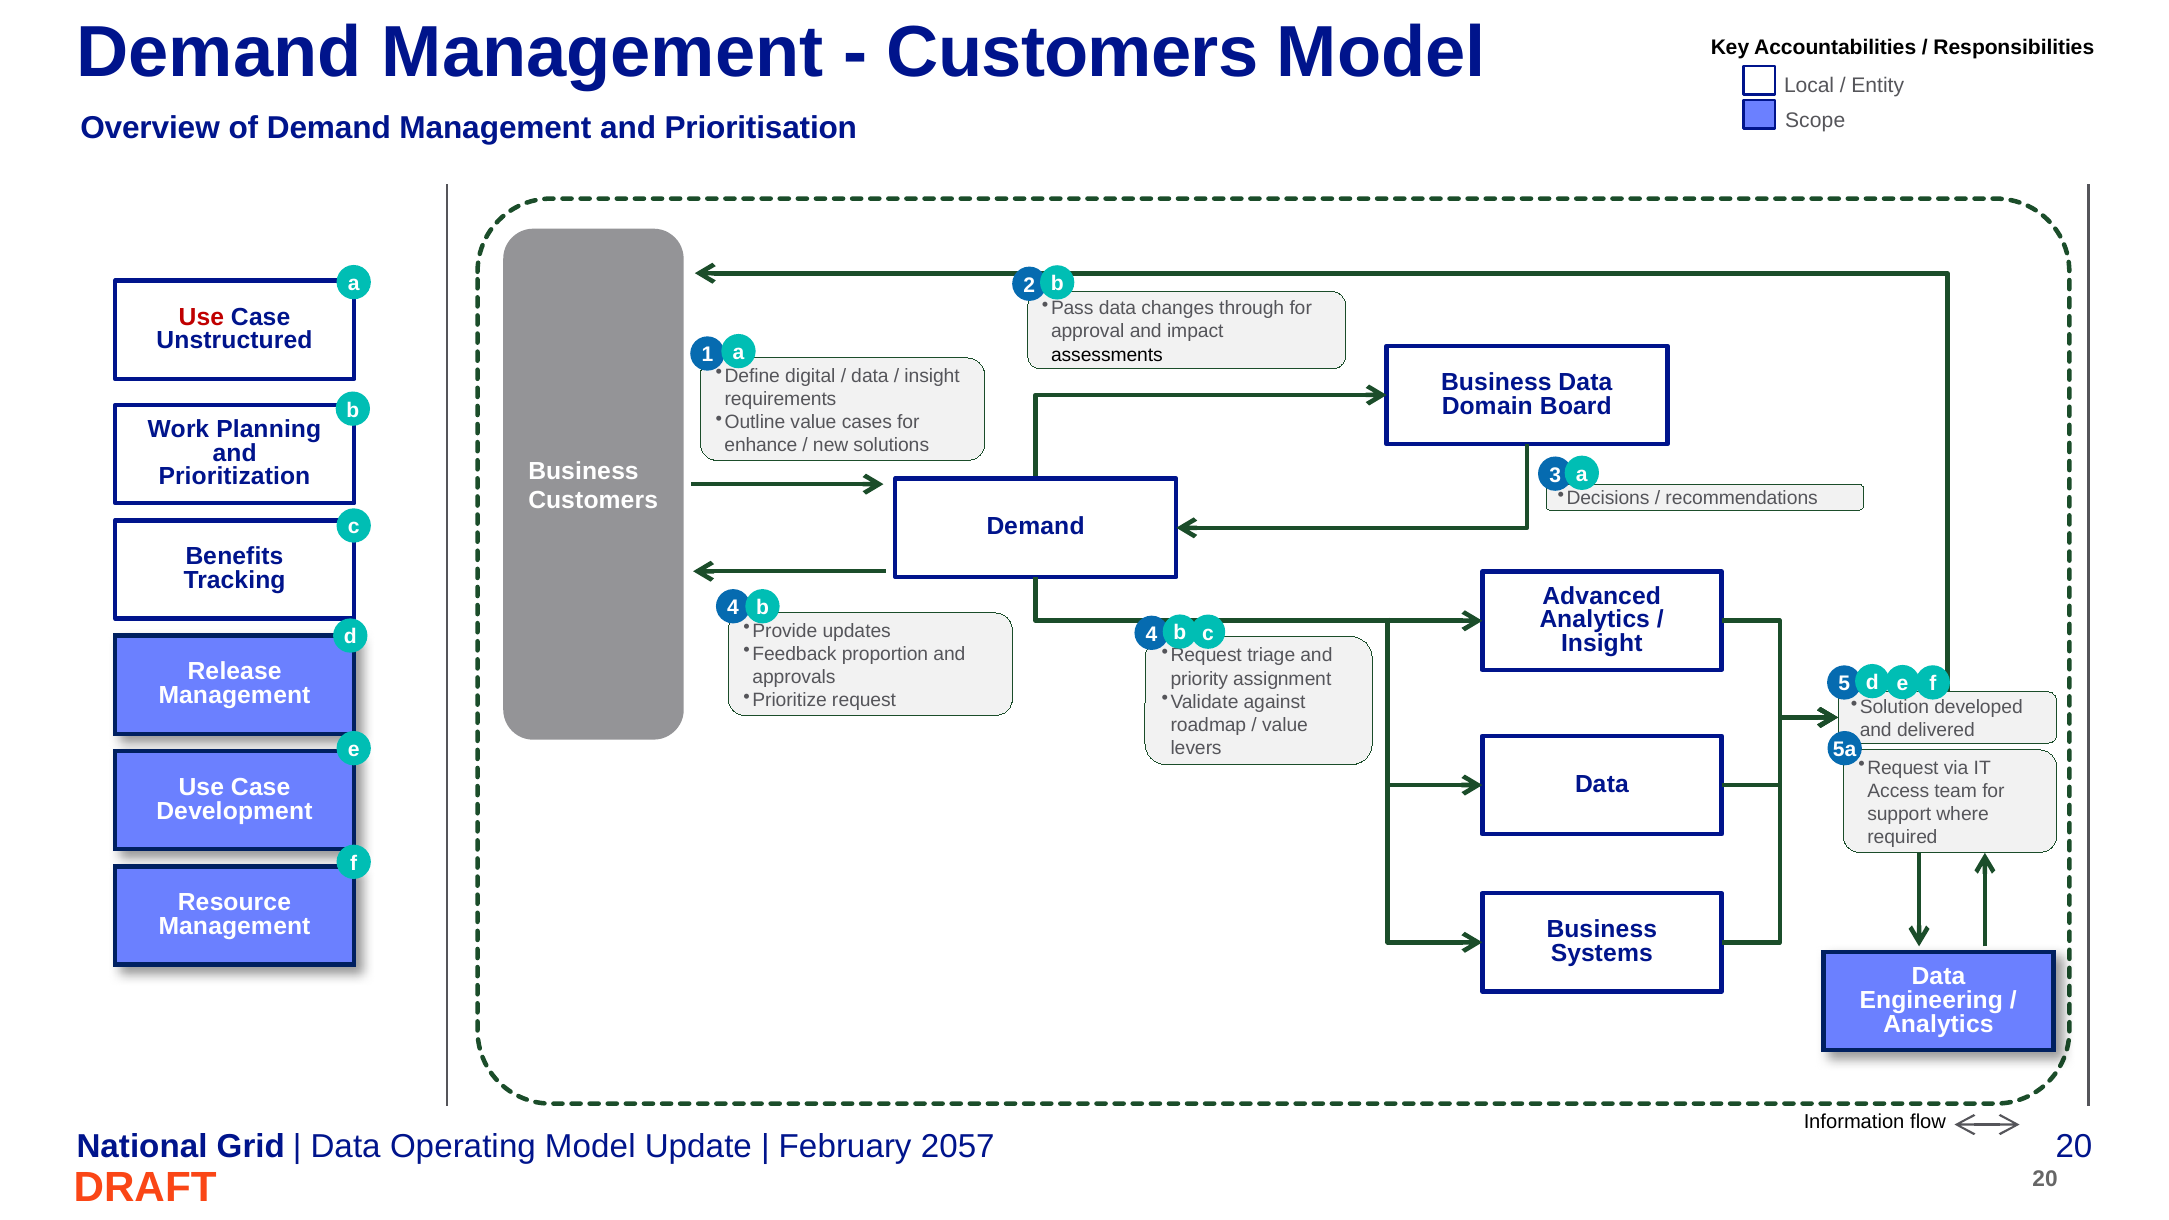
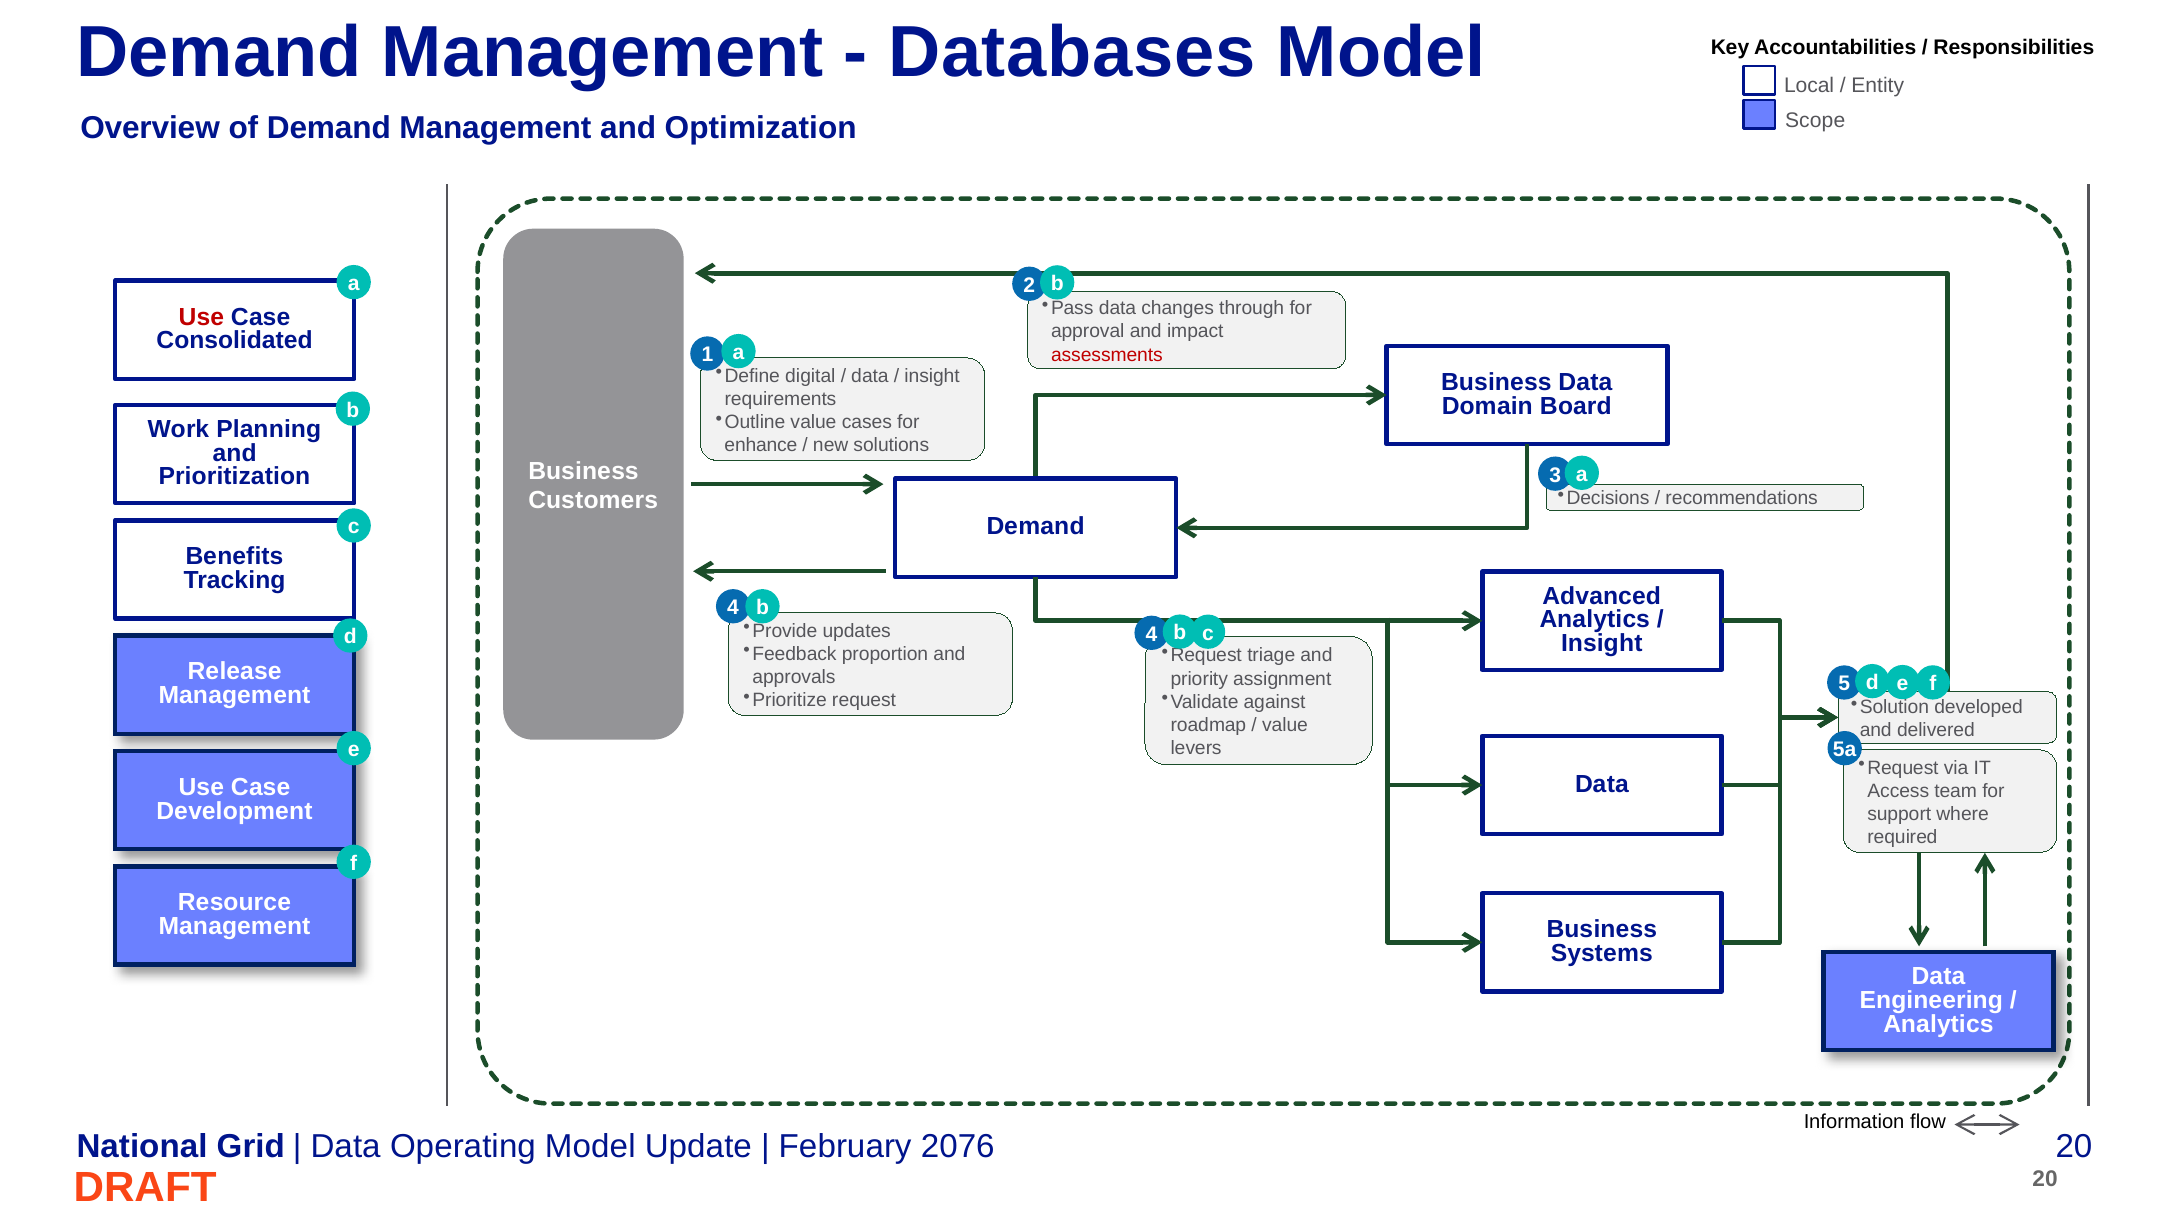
Customers at (1073, 53): Customers -> Databases
Prioritisation: Prioritisation -> Optimization
Unstructured: Unstructured -> Consolidated
assessments colour: black -> red
2057: 2057 -> 2076
